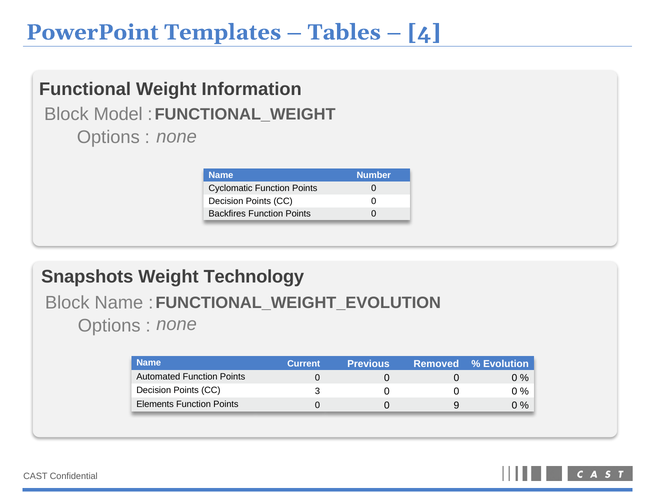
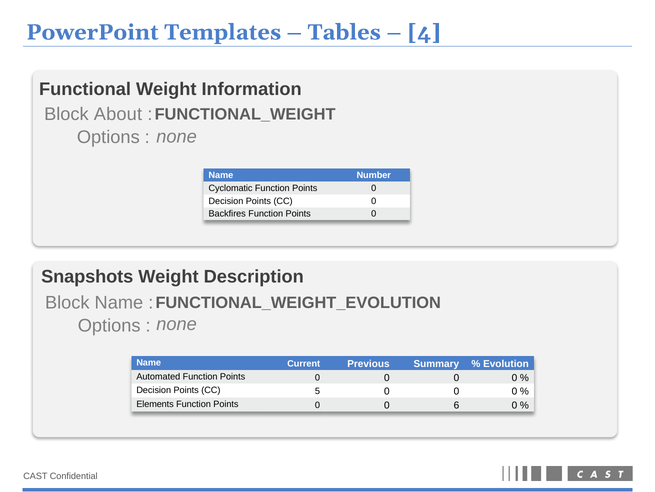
Model: Model -> About
Technology: Technology -> Description
Removed: Removed -> Summary
3: 3 -> 5
9: 9 -> 6
